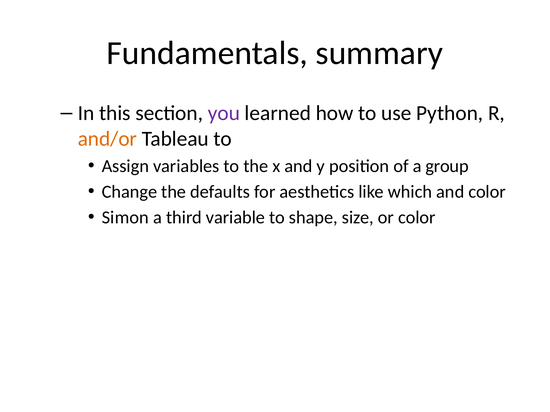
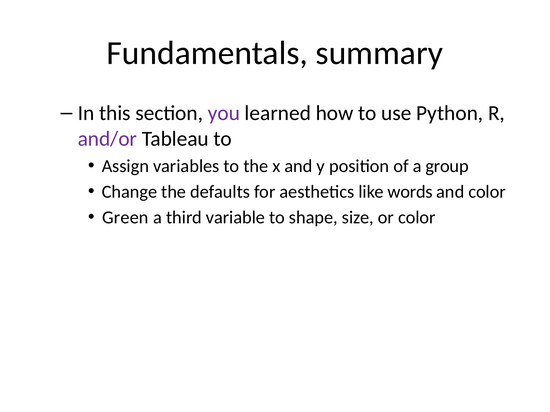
and/or colour: orange -> purple
which: which -> words
Simon: Simon -> Green
